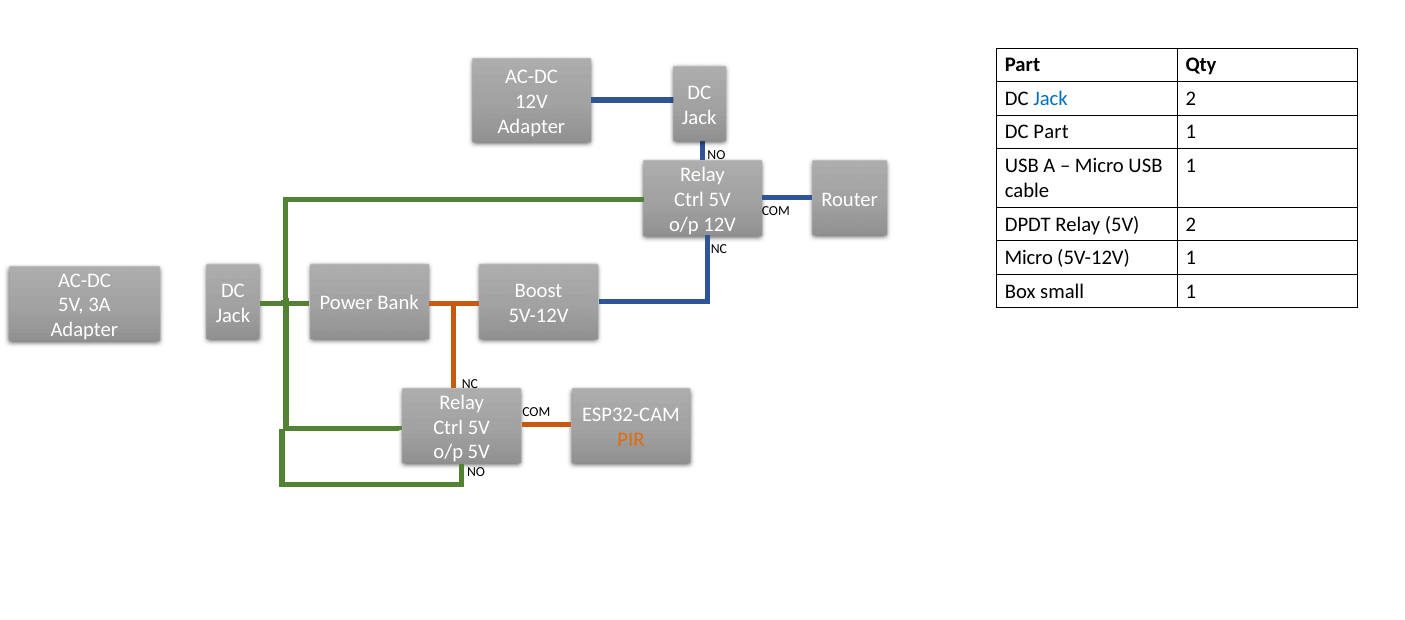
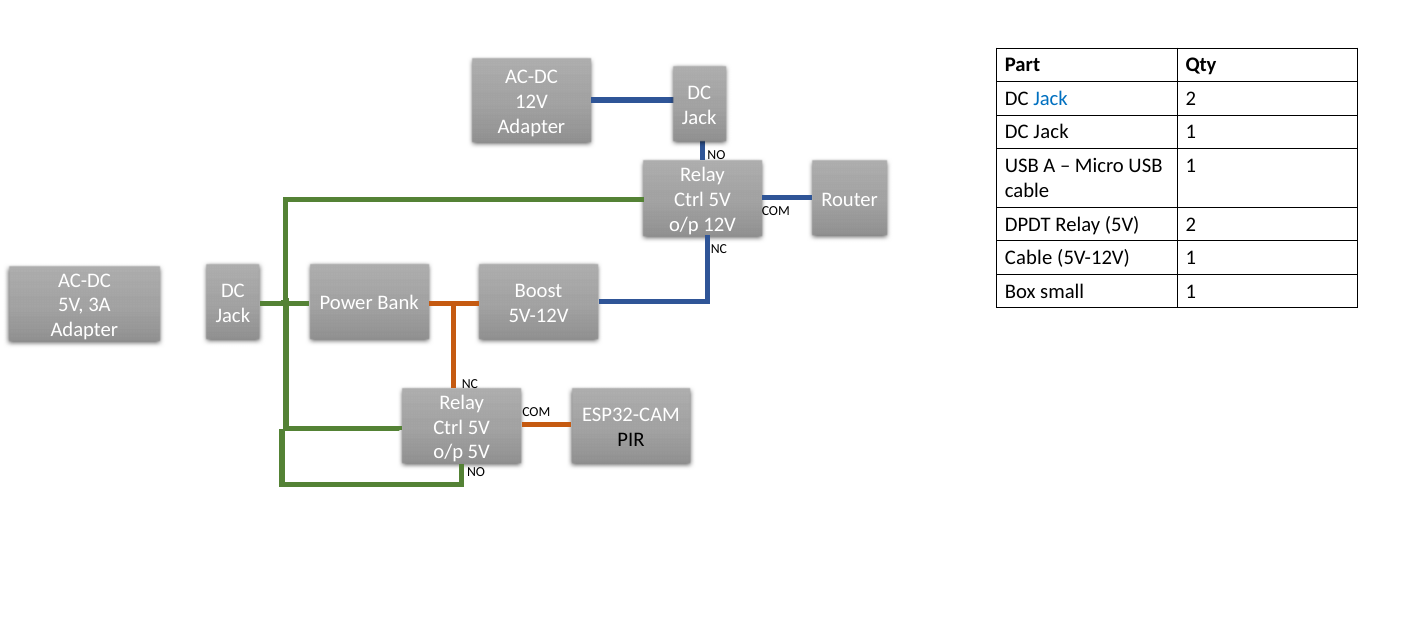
Part at (1051, 132): Part -> Jack
Micro at (1029, 258): Micro -> Cable
PIR colour: orange -> black
